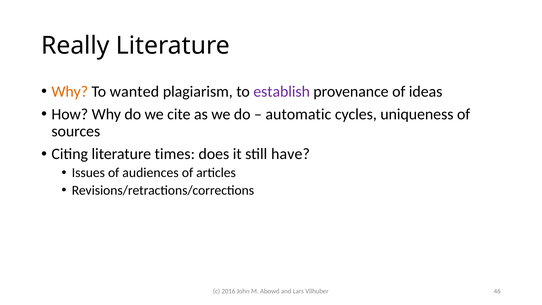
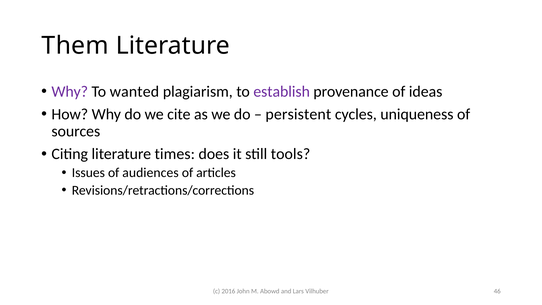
Really: Really -> Them
Why at (70, 92) colour: orange -> purple
automatic: automatic -> persistent
have: have -> tools
